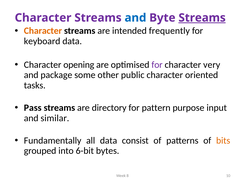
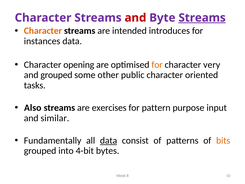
and at (135, 18) colour: blue -> red
frequently: frequently -> introduces
keyboard: keyboard -> instances
for at (157, 65) colour: purple -> orange
and package: package -> grouped
Pass: Pass -> Also
directory: directory -> exercises
data at (109, 140) underline: none -> present
6-bit: 6-bit -> 4-bit
